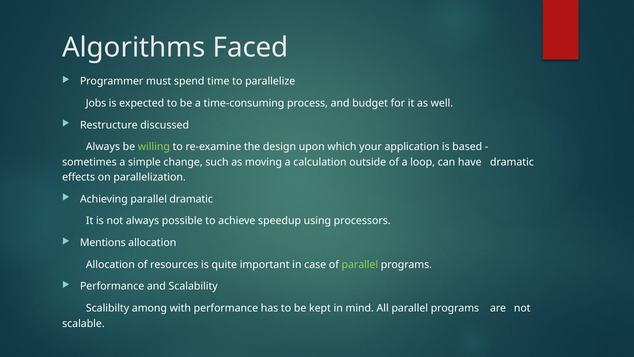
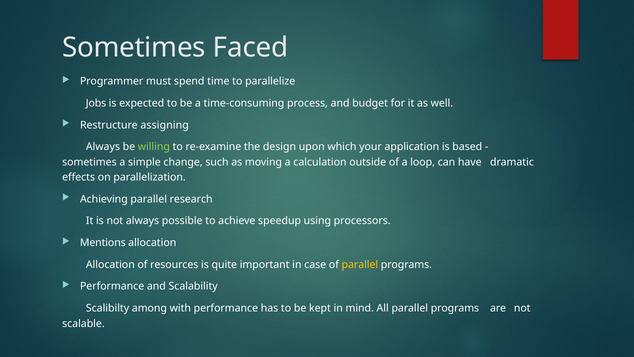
Algorithms at (134, 47): Algorithms -> Sometimes
discussed: discussed -> assigning
parallel dramatic: dramatic -> research
parallel at (360, 264) colour: light green -> yellow
